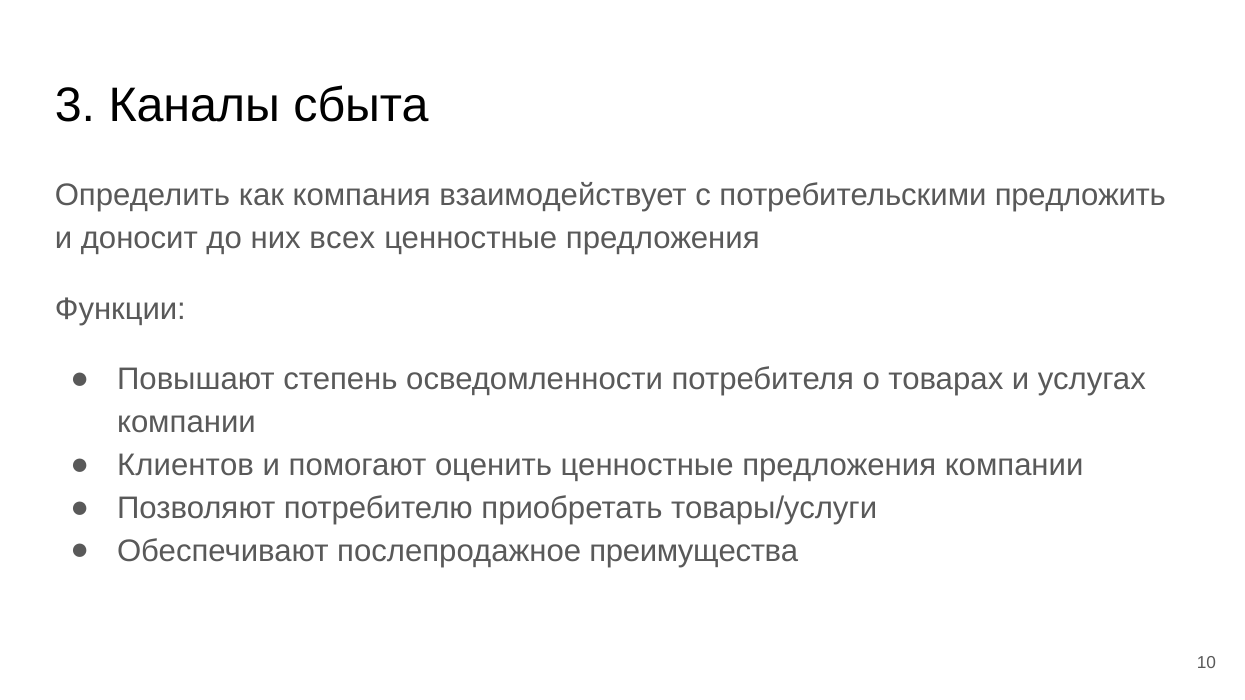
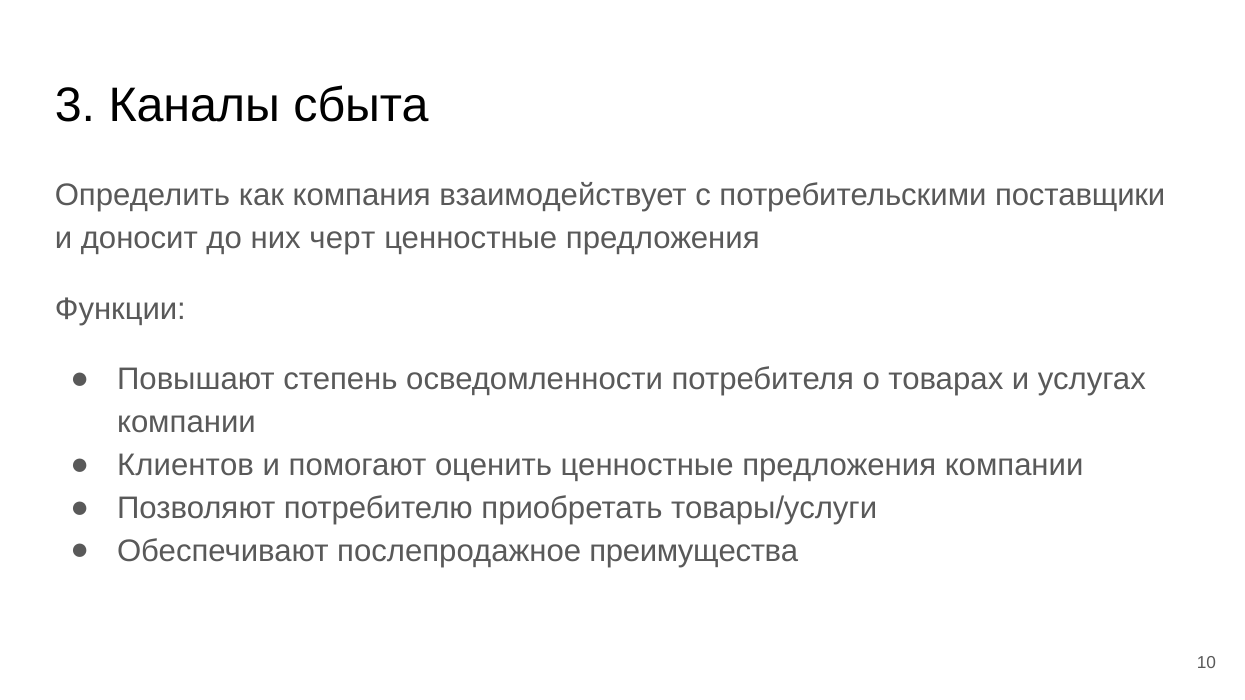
предложить: предложить -> поставщики
всех: всех -> черт
